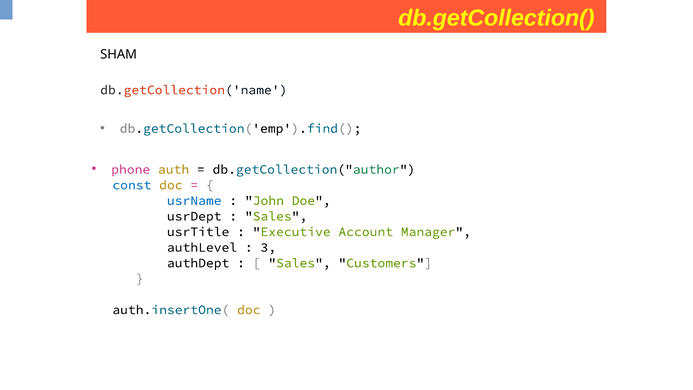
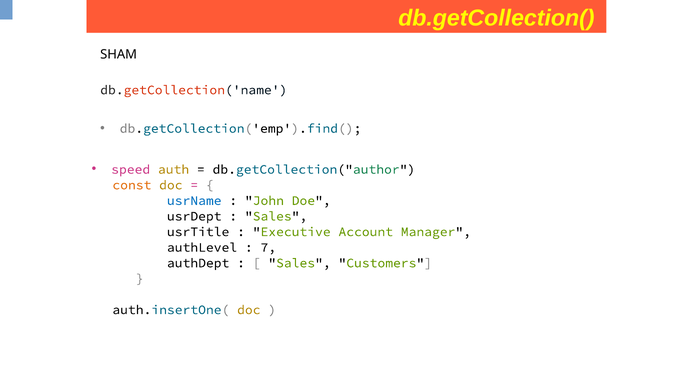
phone: phone -> speed
const colour: blue -> orange
3: 3 -> 7
